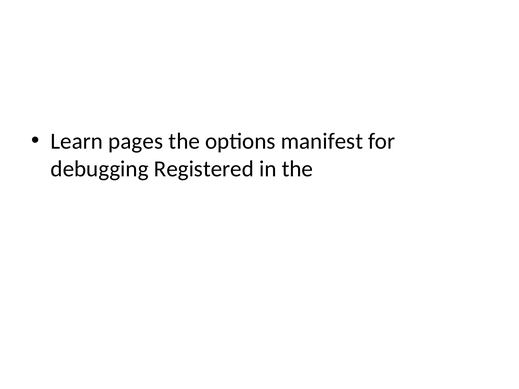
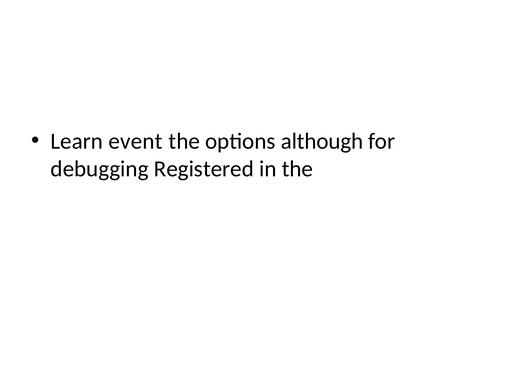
pages: pages -> event
manifest: manifest -> although
